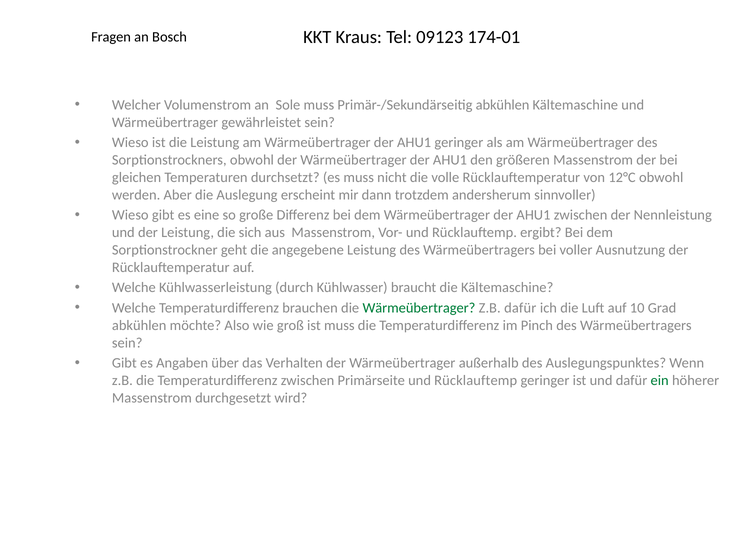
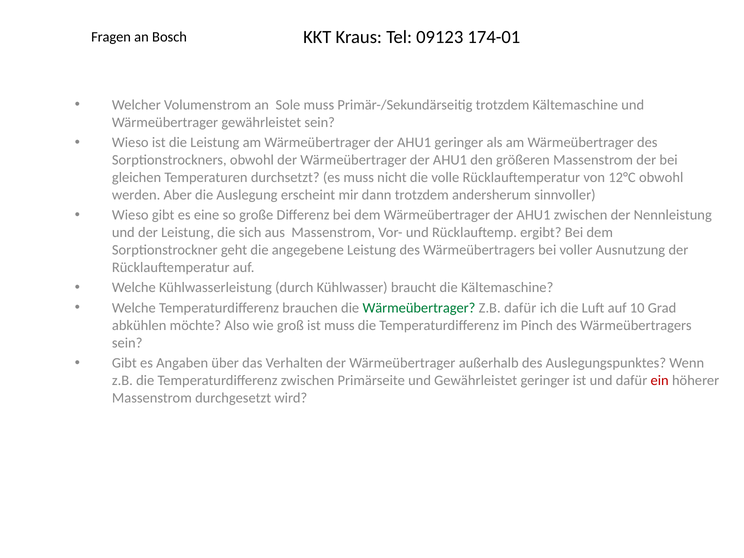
Primär-/Sekundärseitig abkühlen: abkühlen -> trotzdem
Primärseite und Rücklauftemp: Rücklauftemp -> Gewährleistet
ein colour: green -> red
